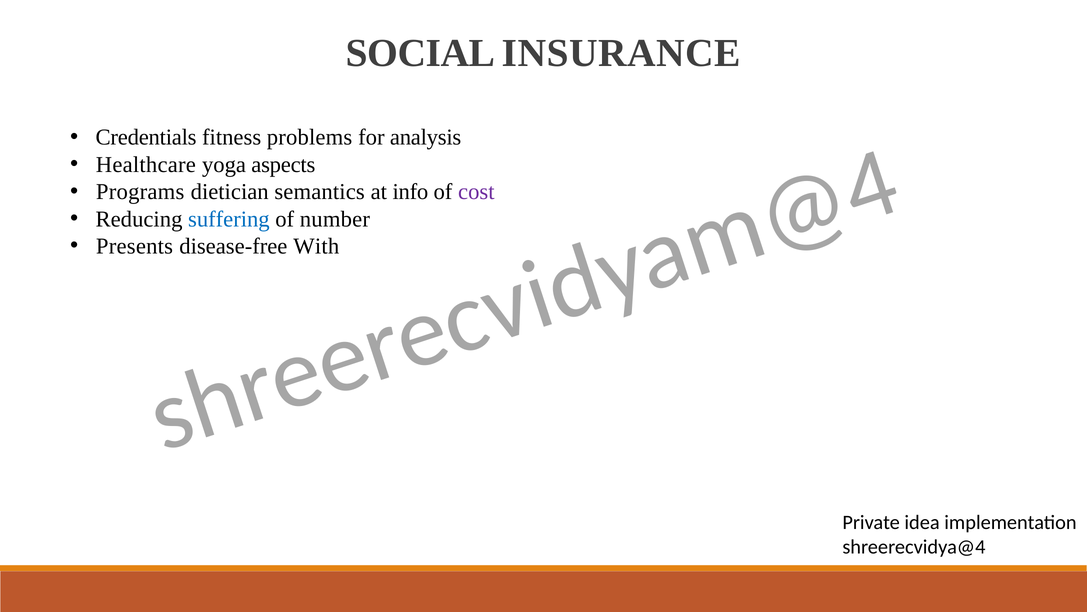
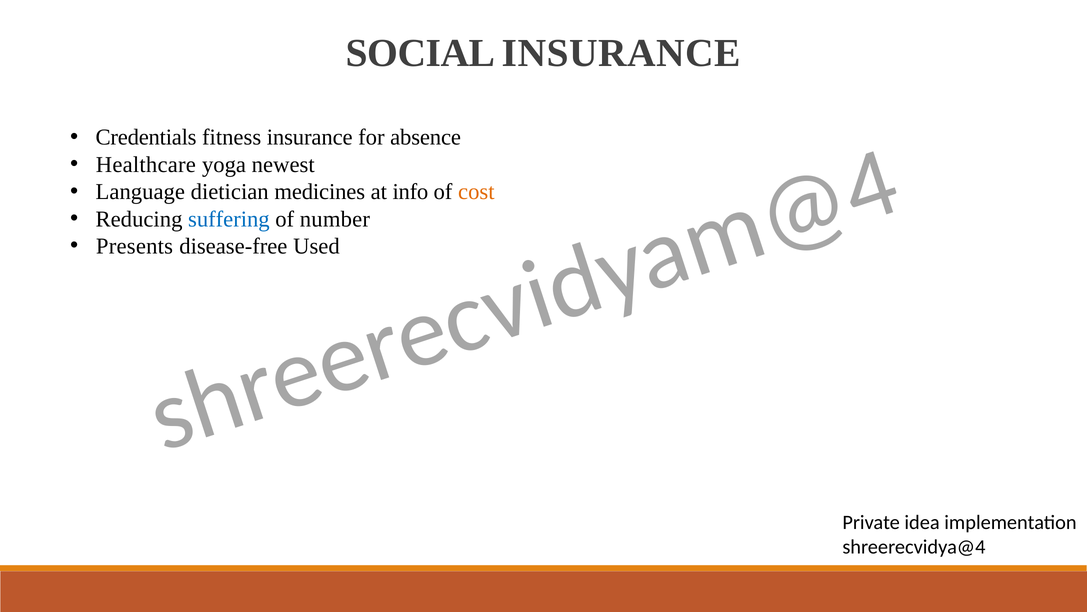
fitness problems: problems -> insurance
analysis: analysis -> absence
aspects: aspects -> newest
Programs: Programs -> Language
semantics: semantics -> medicines
cost colour: purple -> orange
With: With -> Used
